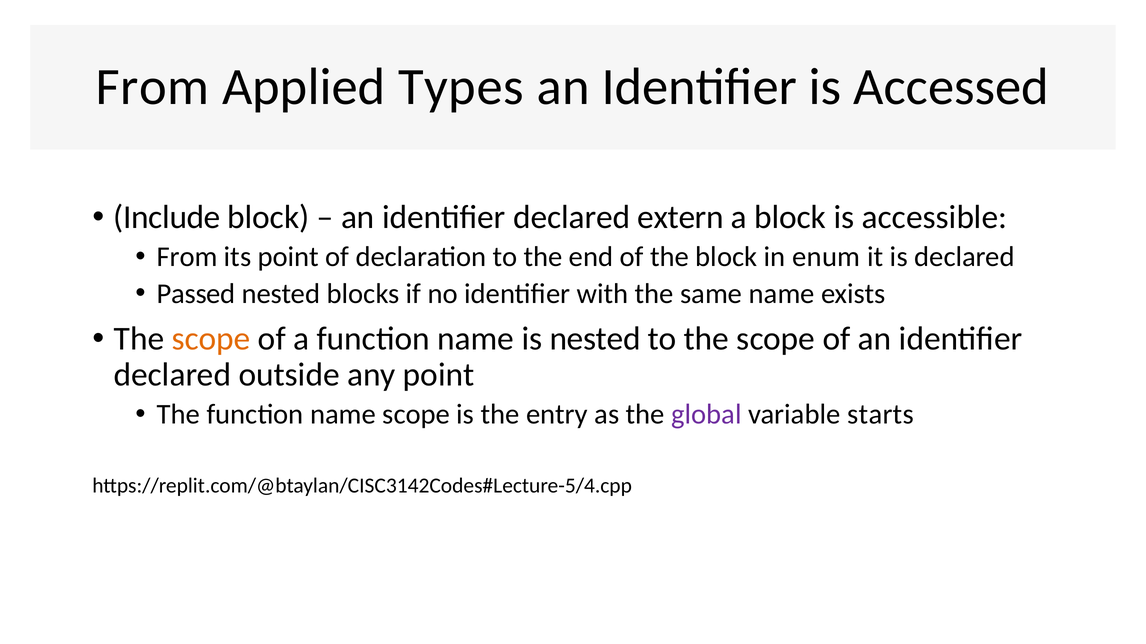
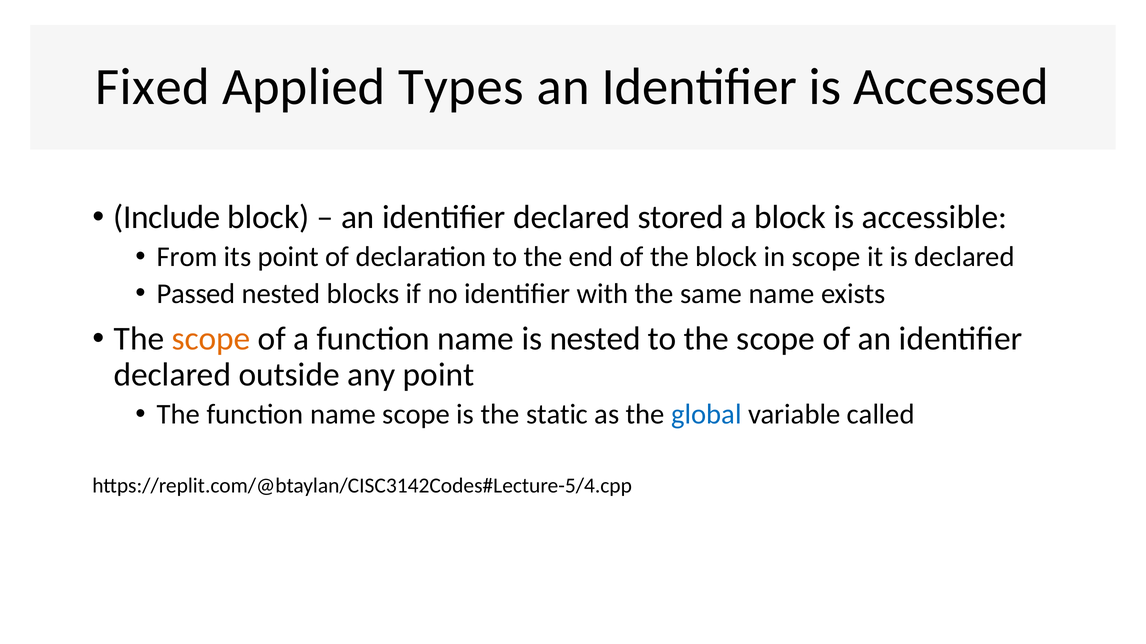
From at (153, 87): From -> Fixed
extern: extern -> stored
in enum: enum -> scope
entry: entry -> static
global colour: purple -> blue
starts: starts -> called
